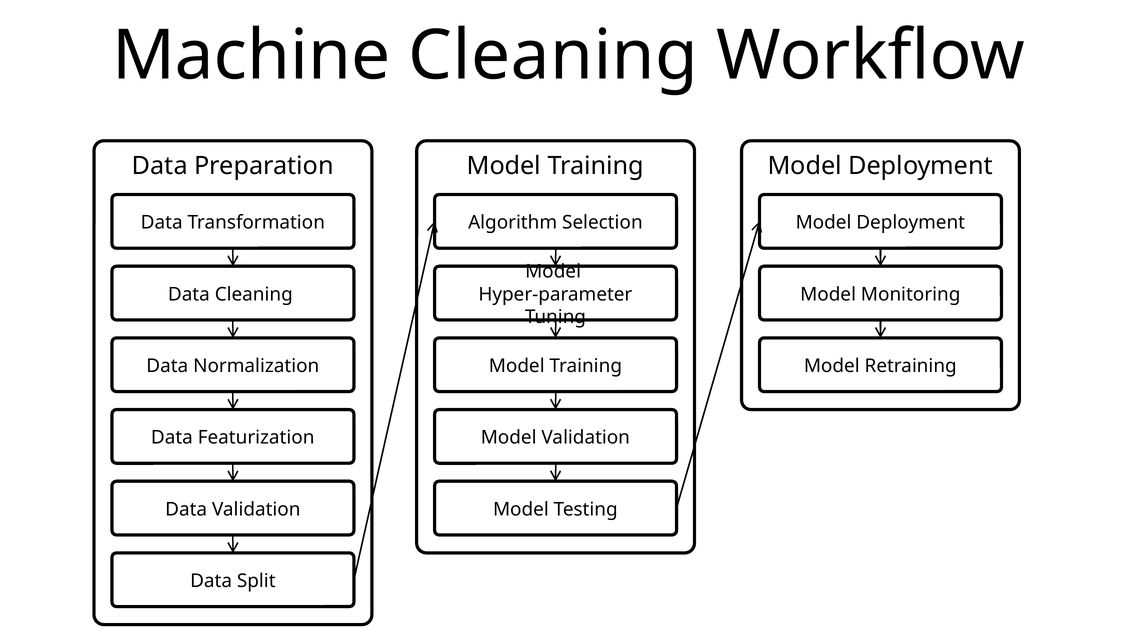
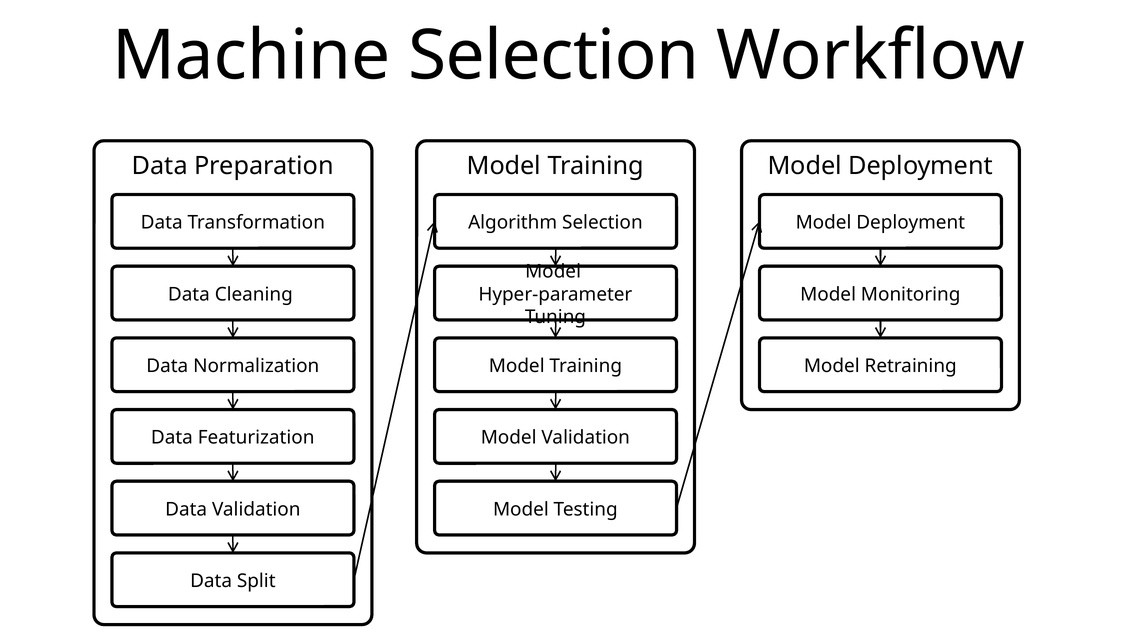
Machine Cleaning: Cleaning -> Selection
